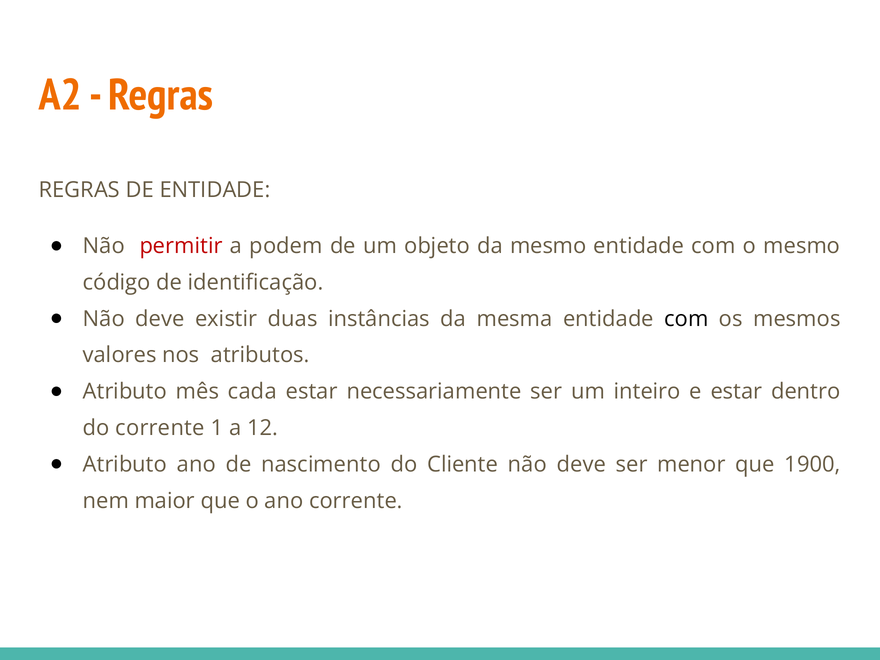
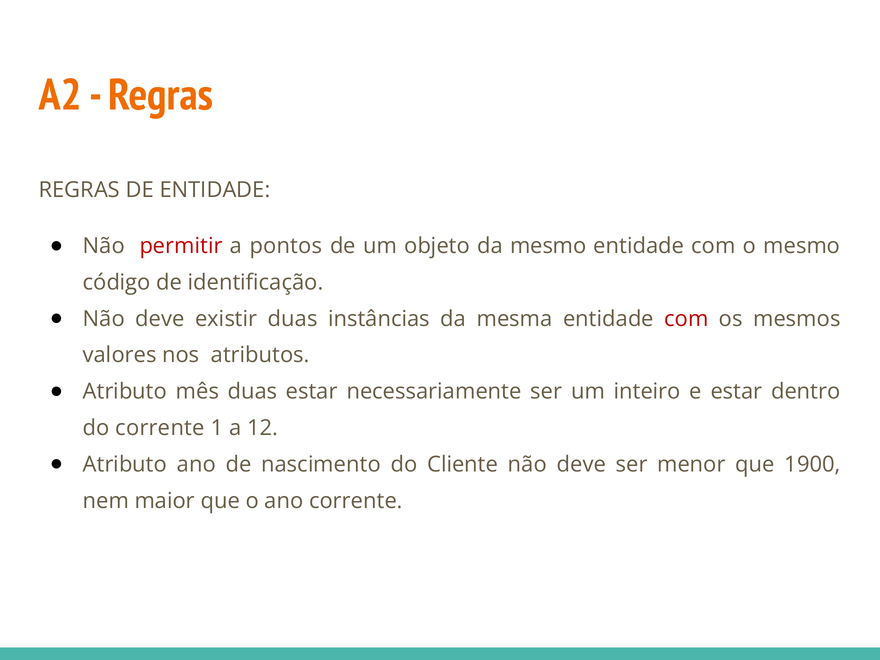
podem: podem -> pontos
com at (686, 319) colour: black -> red
mês cada: cada -> duas
